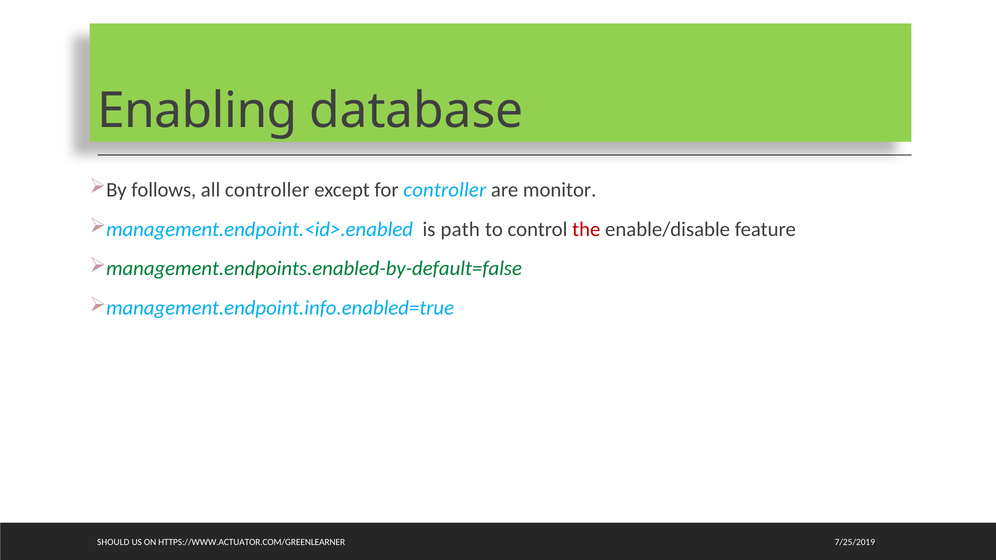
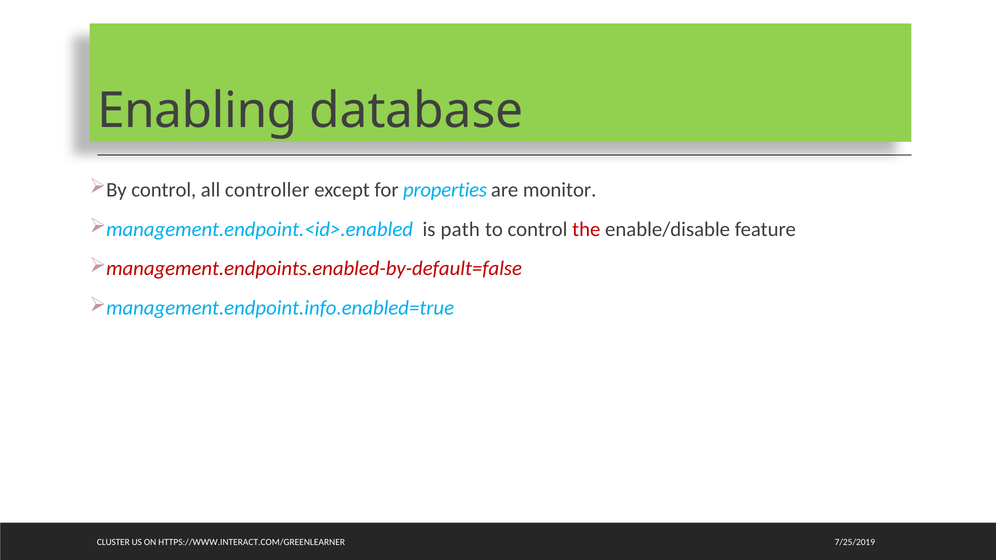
By follows: follows -> control
for controller: controller -> properties
management.endpoints.enabled-by-default=false colour: green -> red
SHOULD: SHOULD -> CLUSTER
HTTPS://WWW.ACTUATOR.COM/GREENLEARNER: HTTPS://WWW.ACTUATOR.COM/GREENLEARNER -> HTTPS://WWW.INTERACT.COM/GREENLEARNER
